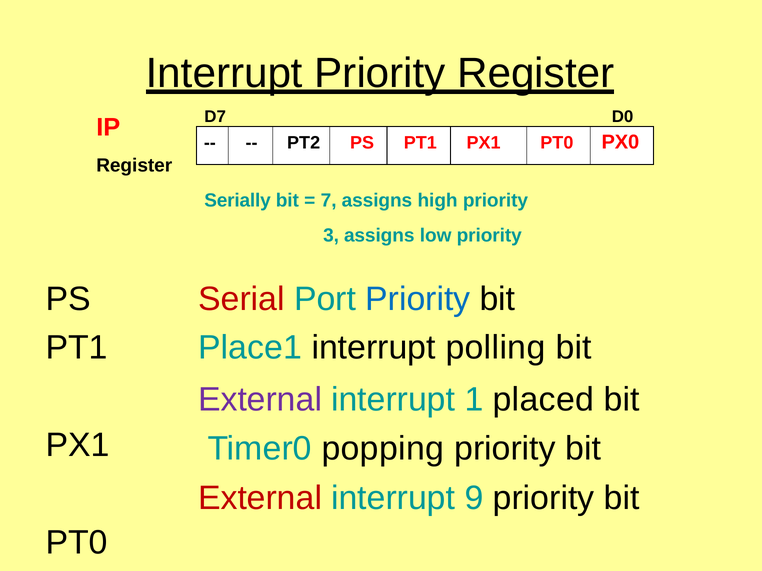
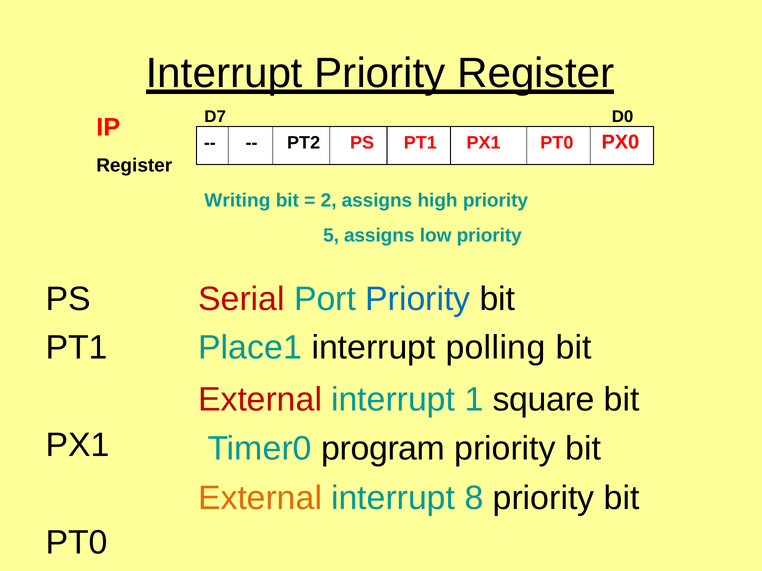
Serially: Serially -> Writing
7: 7 -> 2
3: 3 -> 5
External at (260, 400) colour: purple -> red
placed: placed -> square
popping: popping -> program
External at (260, 498) colour: red -> orange
9: 9 -> 8
